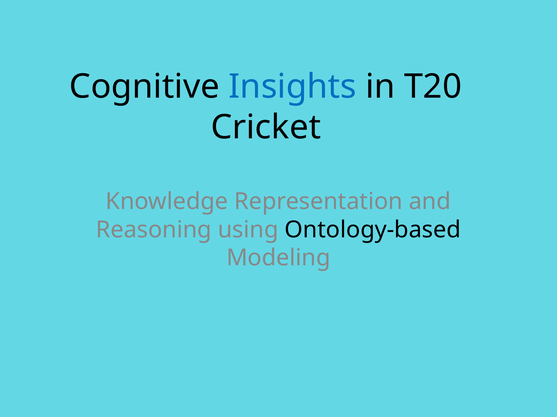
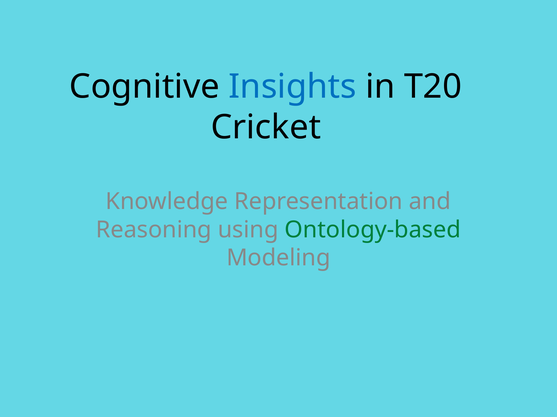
Ontology-based colour: black -> green
